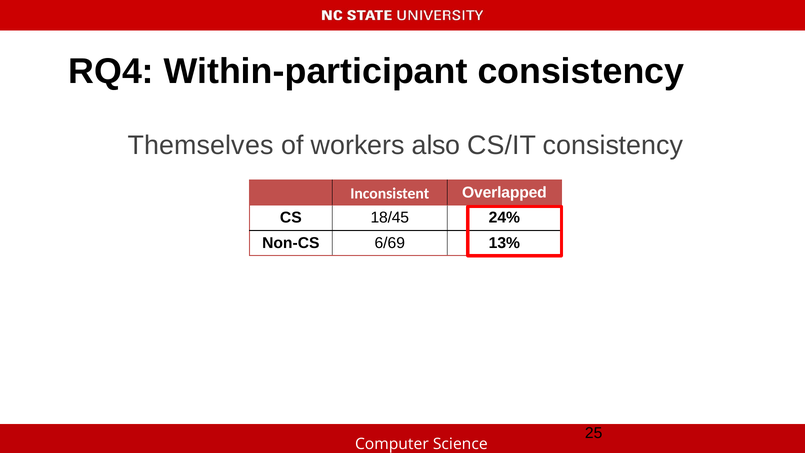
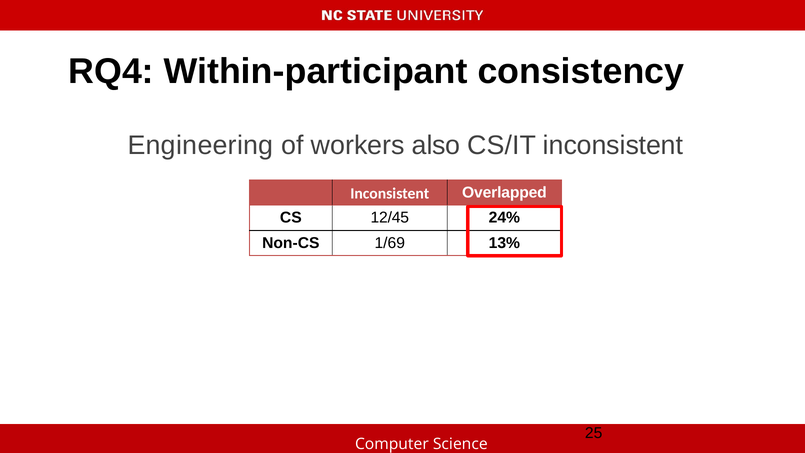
Themselves: Themselves -> Engineering
CS/IT consistency: consistency -> inconsistent
18/45: 18/45 -> 12/45
6/69: 6/69 -> 1/69
